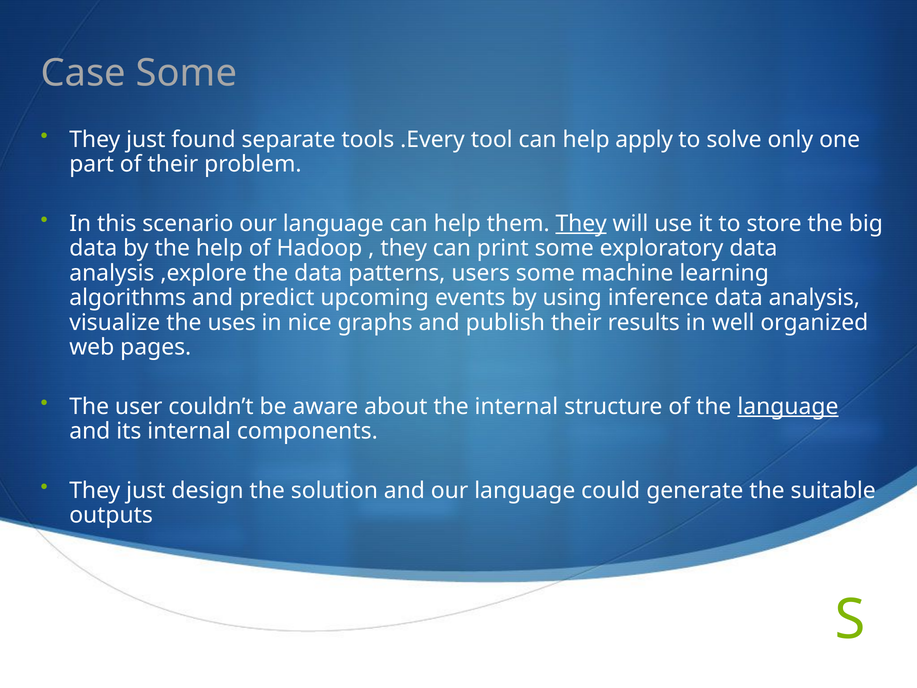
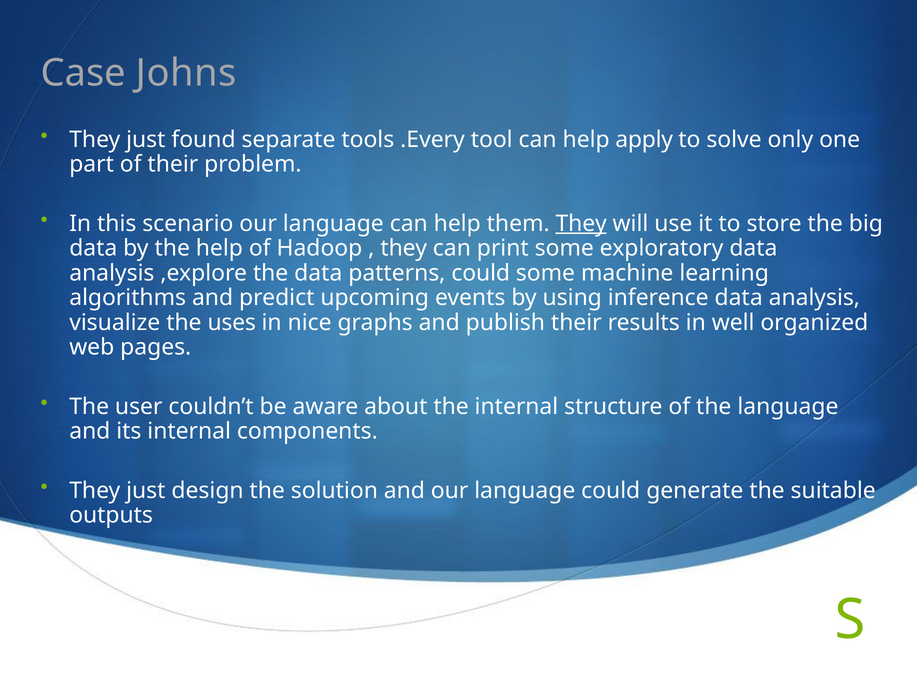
Case Some: Some -> Johns
patterns users: users -> could
language at (788, 406) underline: present -> none
